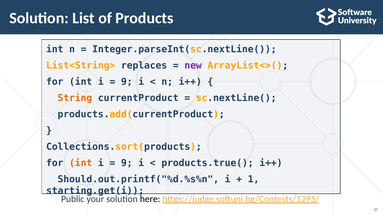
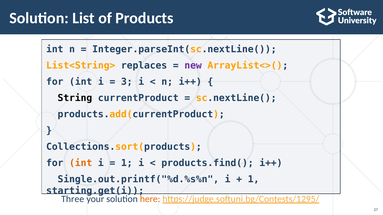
9 at (127, 82): 9 -> 3
String colour: orange -> black
9 at (127, 163): 9 -> 1
products.true(: products.true( -> products.find(
Should.out.printf("%d.%s%n: Should.out.printf("%d.%s%n -> Single.out.printf("%d.%s%n
Public: Public -> Three
here colour: black -> orange
